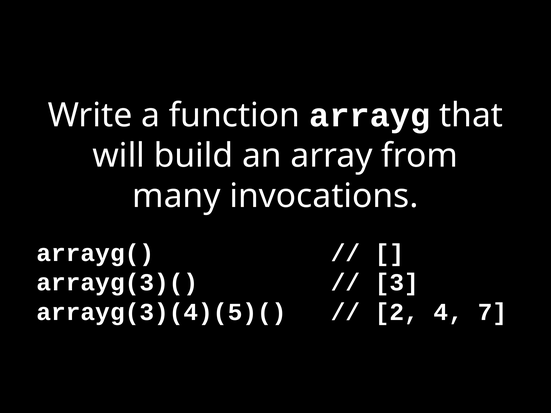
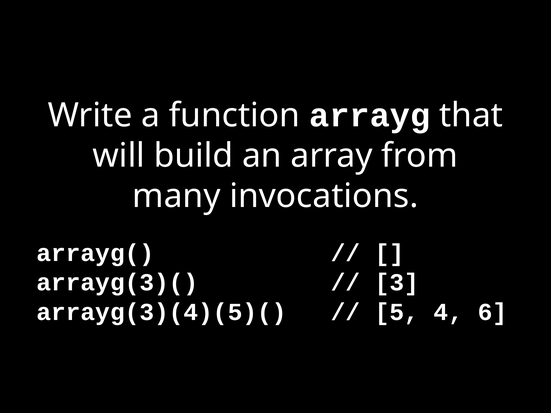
2: 2 -> 5
7: 7 -> 6
